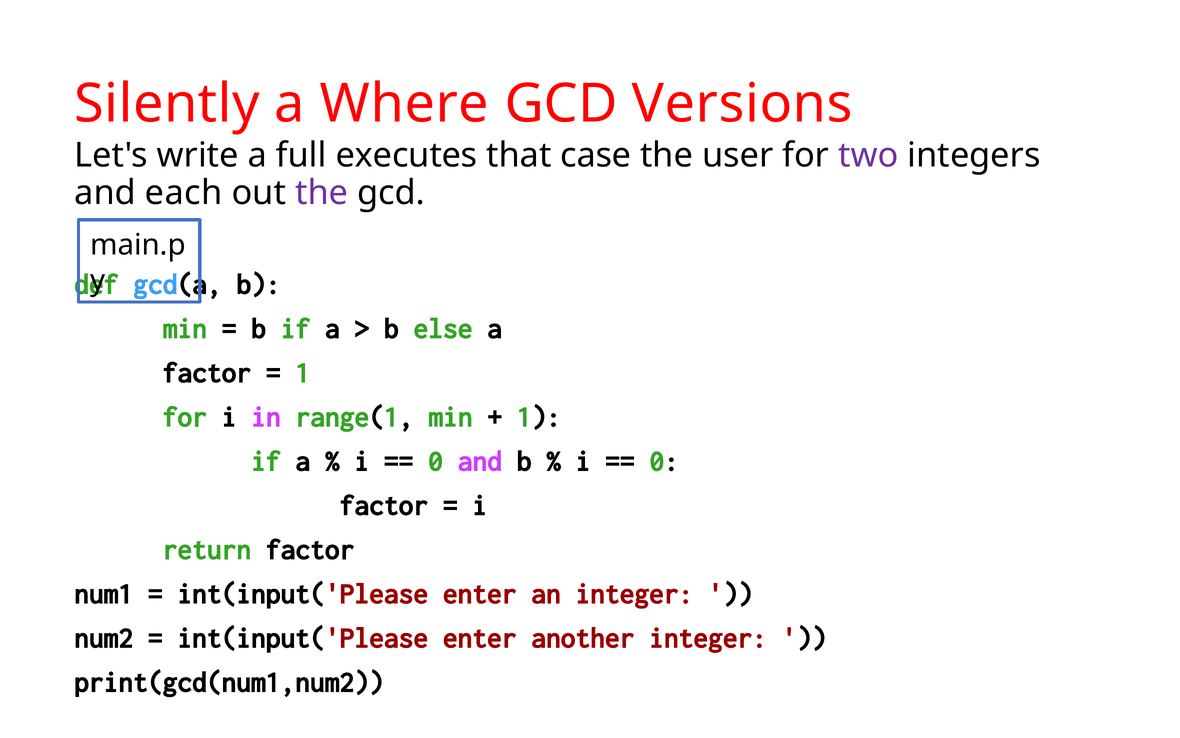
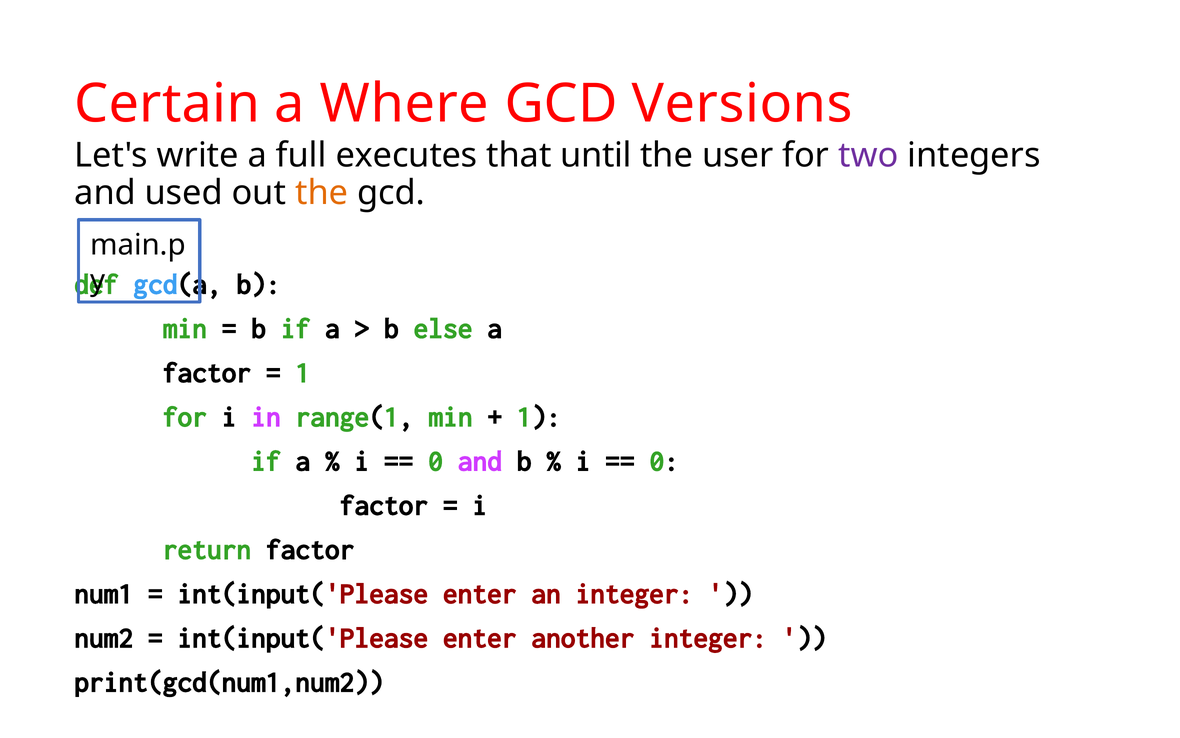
Silently: Silently -> Certain
case: case -> until
each: each -> used
the at (322, 193) colour: purple -> orange
